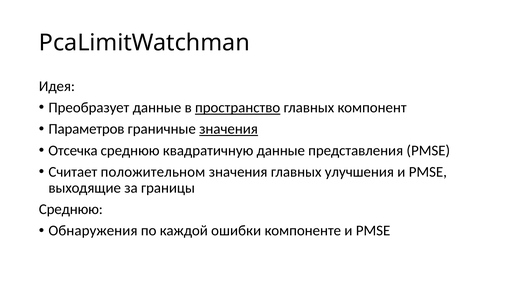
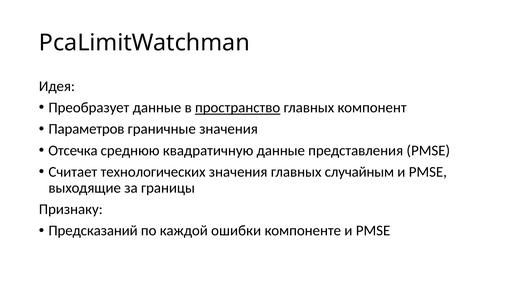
значения at (229, 129) underline: present -> none
положительном: положительном -> технологических
улучшения: улучшения -> случайным
Среднюю at (71, 209): Среднюю -> Признаку
Обнаружения: Обнаружения -> Предсказаний
